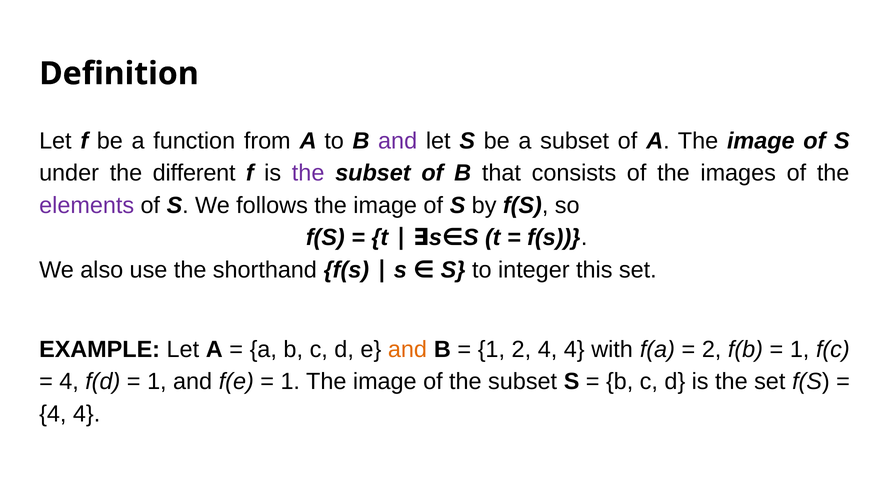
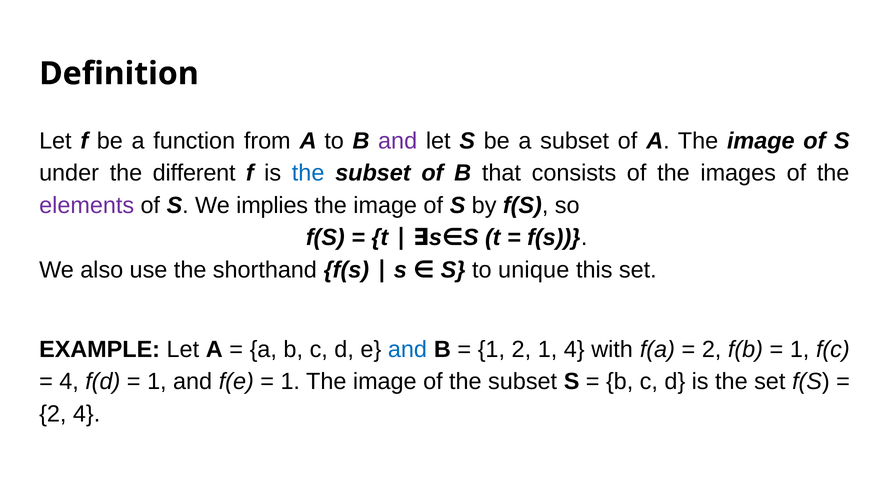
the at (308, 173) colour: purple -> blue
follows: follows -> implies
integer: integer -> unique
and at (407, 349) colour: orange -> blue
2 4: 4 -> 1
4 at (53, 414): 4 -> 2
